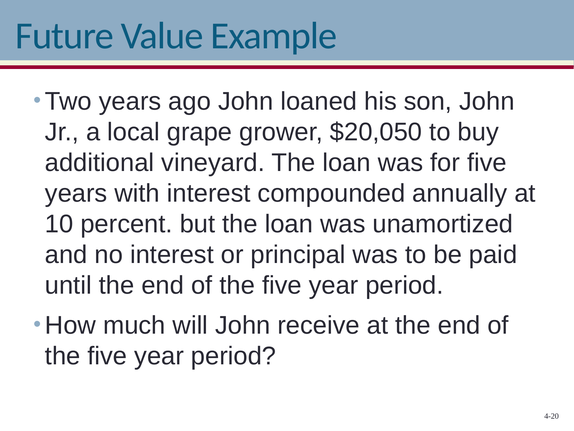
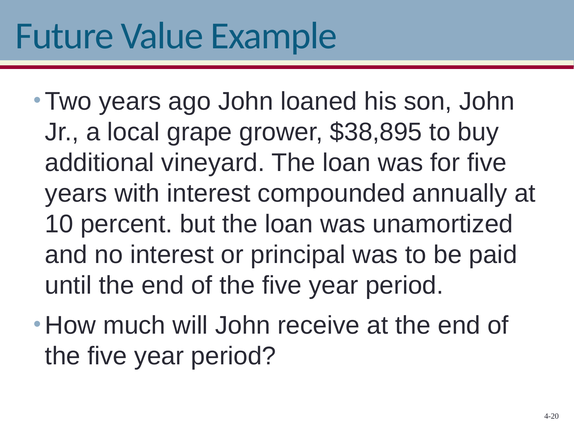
$20,050: $20,050 -> $38,895
